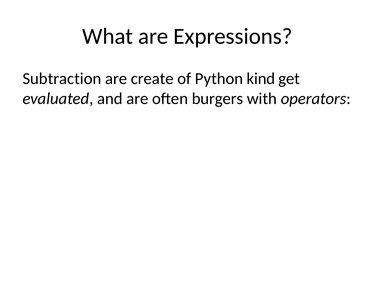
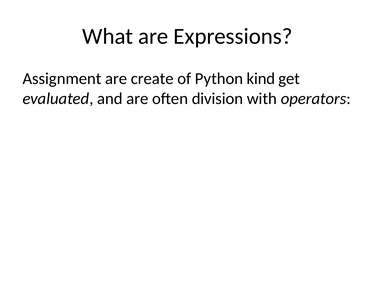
Subtraction: Subtraction -> Assignment
burgers: burgers -> division
